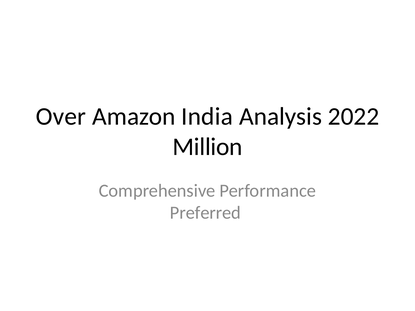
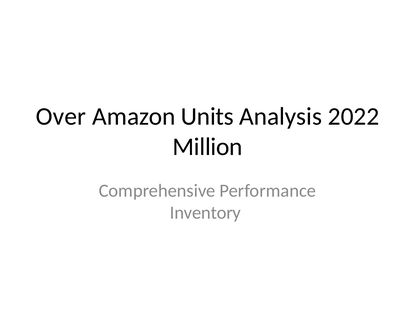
India: India -> Units
Preferred: Preferred -> Inventory
